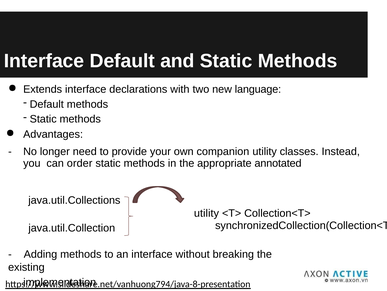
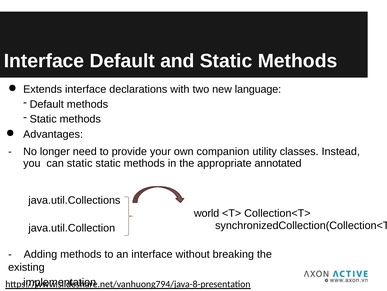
can order: order -> static
utility at (206, 213): utility -> world
